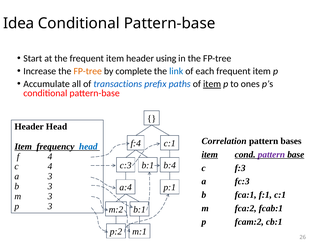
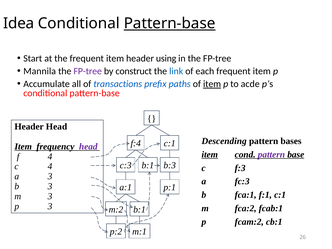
Pattern-base at (170, 23) underline: none -> present
Increase: Increase -> Mannila
FP-tree at (88, 71) colour: orange -> purple
complete: complete -> construct
ones: ones -> acde
Correlation: Correlation -> Descending
head at (88, 147) colour: blue -> purple
b:4: b:4 -> b:3
a:4: a:4 -> a:1
